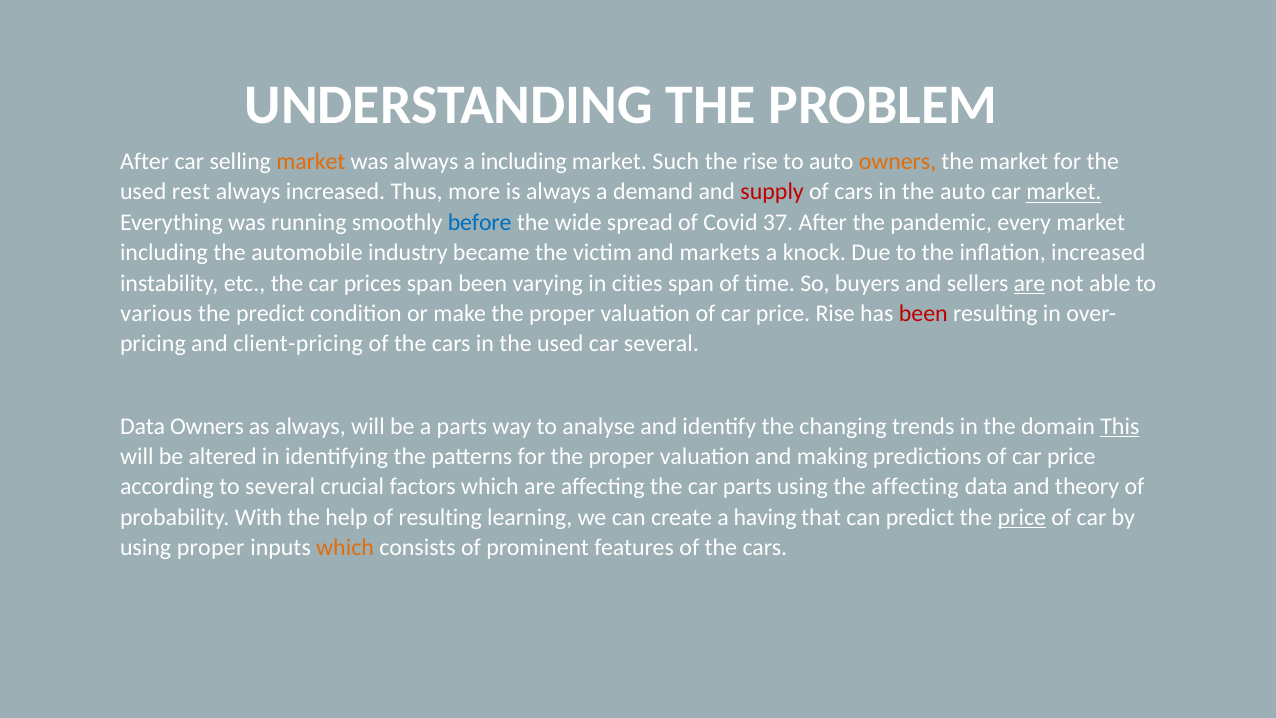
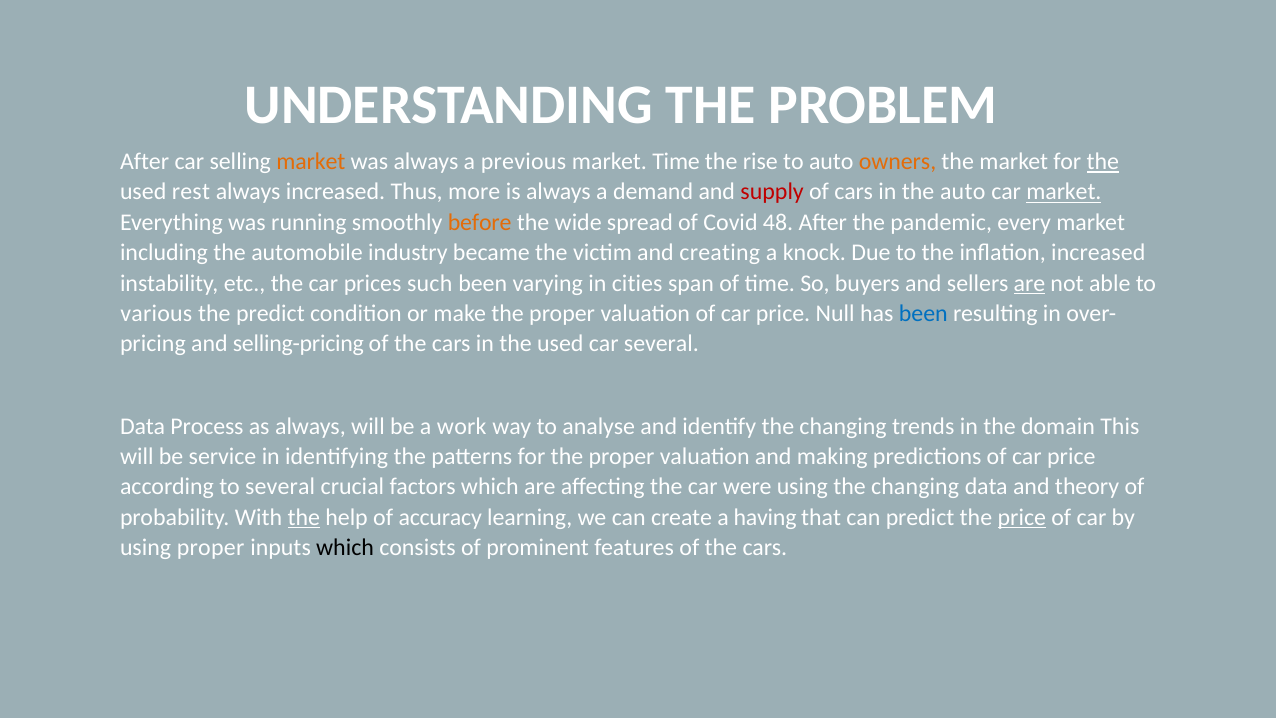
a including: including -> previous
market Such: Such -> Time
the at (1103, 162) underline: none -> present
before colour: blue -> orange
37: 37 -> 48
markets: markets -> creating
prices span: span -> such
price Rise: Rise -> Null
been at (923, 314) colour: red -> blue
client-pricing: client-pricing -> selling-pricing
Data Owners: Owners -> Process
a parts: parts -> work
This underline: present -> none
altered: altered -> service
car parts: parts -> were
using the affecting: affecting -> changing
the at (304, 517) underline: none -> present
of resulting: resulting -> accuracy
which at (345, 548) colour: orange -> black
